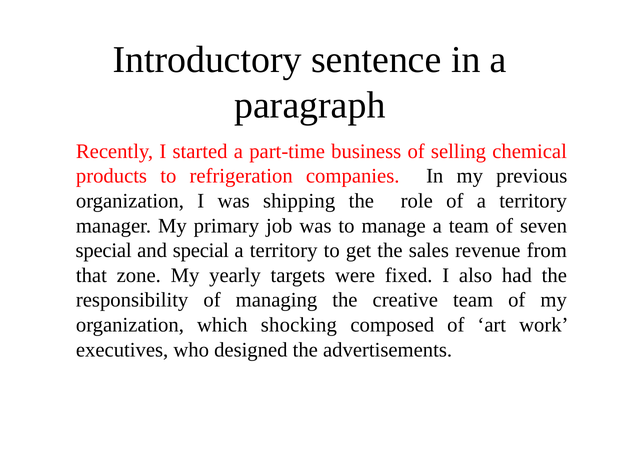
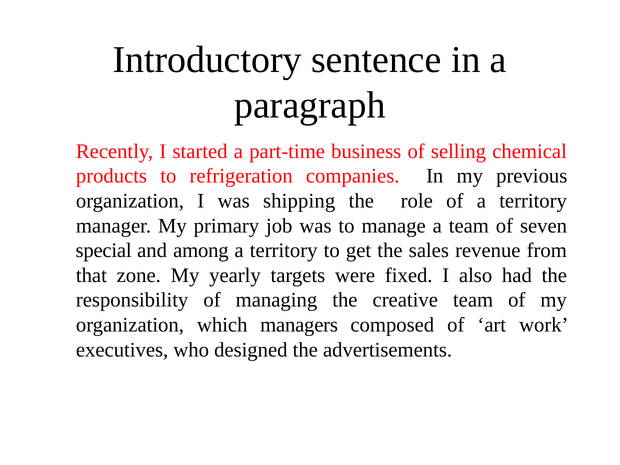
and special: special -> among
shocking: shocking -> managers
